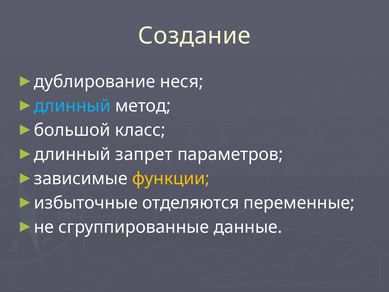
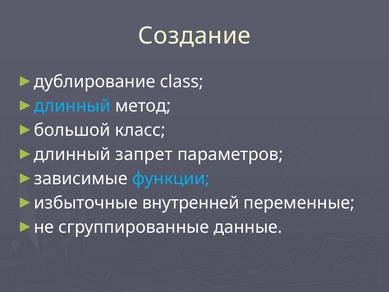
неся: неся -> class
функции colour: yellow -> light blue
отделяются: отделяются -> внутренней
